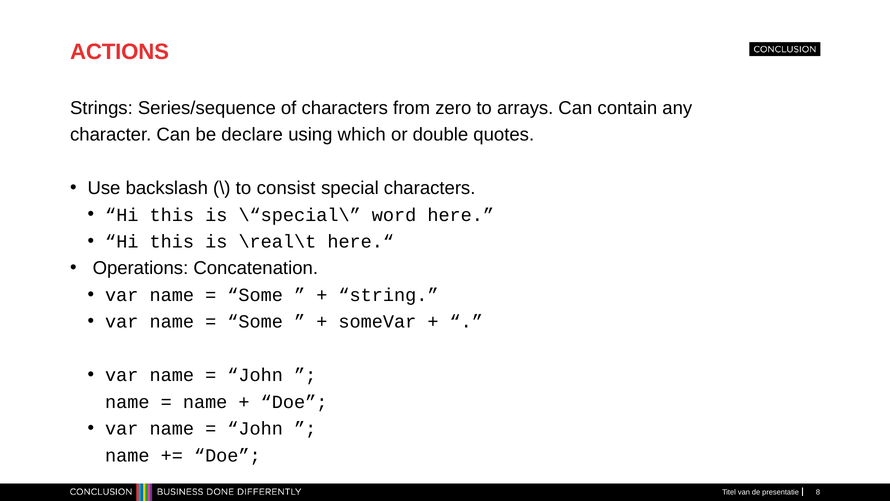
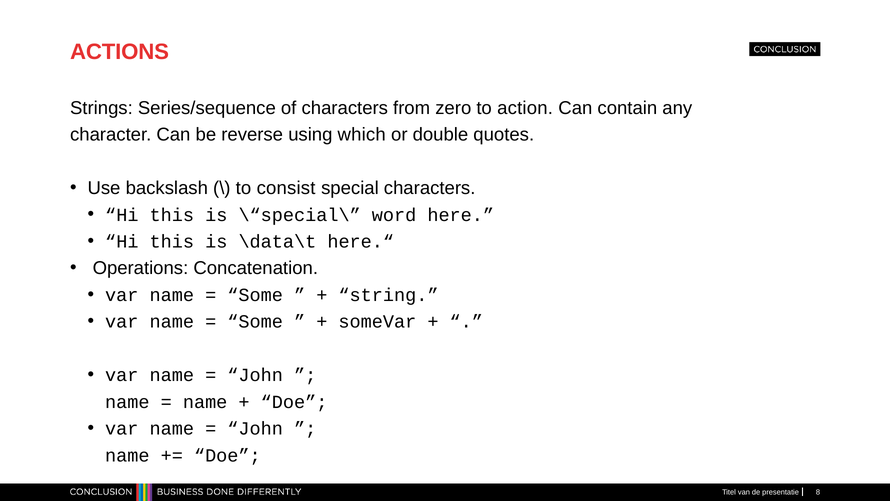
arrays: arrays -> action
declare: declare -> reverse
\real\t: \real\t -> \data\t
